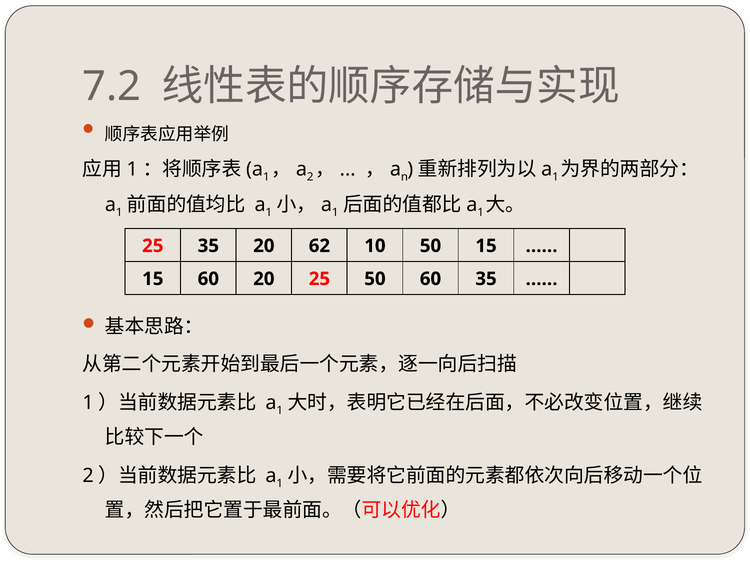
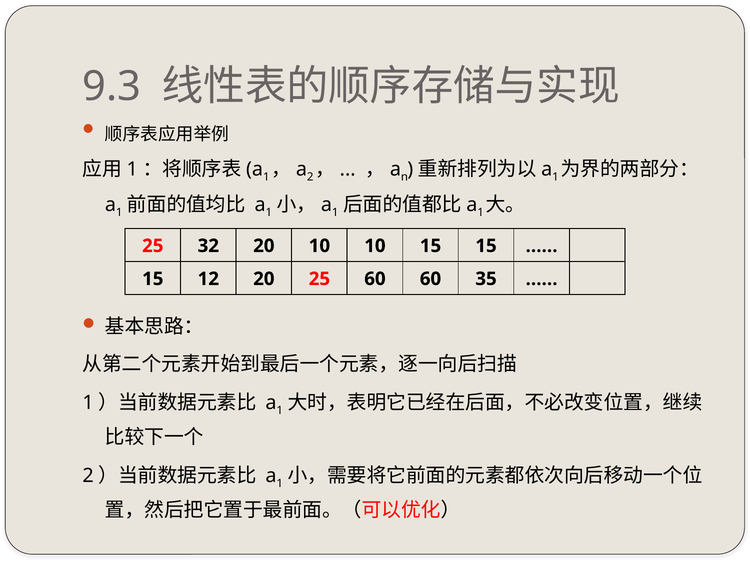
7.2: 7.2 -> 9.3
25 35: 35 -> 32
20 62: 62 -> 10
10 50: 50 -> 15
15 60: 60 -> 12
25 50: 50 -> 60
